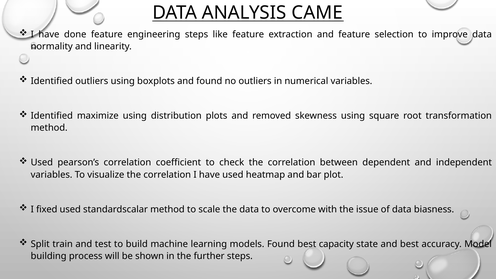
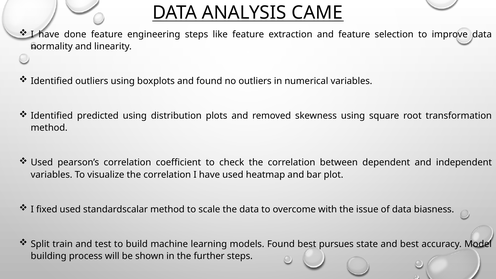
maximize: maximize -> predicted
capacity: capacity -> pursues
